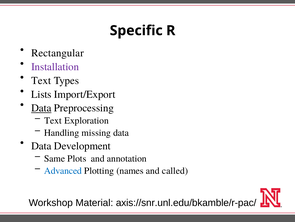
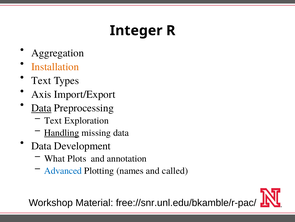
Specific: Specific -> Integer
Rectangular: Rectangular -> Aggregation
Installation colour: purple -> orange
Lists: Lists -> Axis
Handling underline: none -> present
Same: Same -> What
axis://snr.unl.edu/bkamble/r-pac/: axis://snr.unl.edu/bkamble/r-pac/ -> free://snr.unl.edu/bkamble/r-pac/
